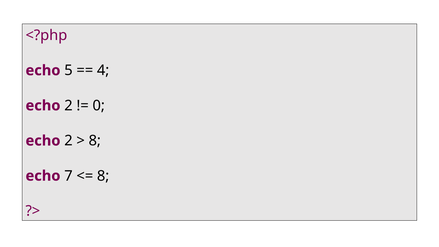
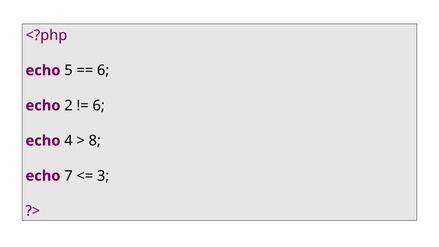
4 at (103, 70): 4 -> 6
0 at (99, 106): 0 -> 6
2 at (68, 141): 2 -> 4
8 at (103, 176): 8 -> 3
